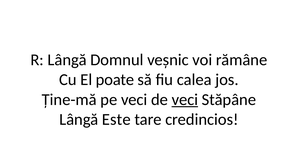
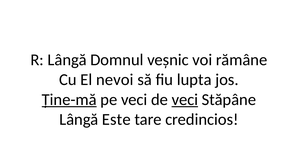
poate: poate -> nevoi
calea: calea -> lupta
Ține-mă underline: none -> present
